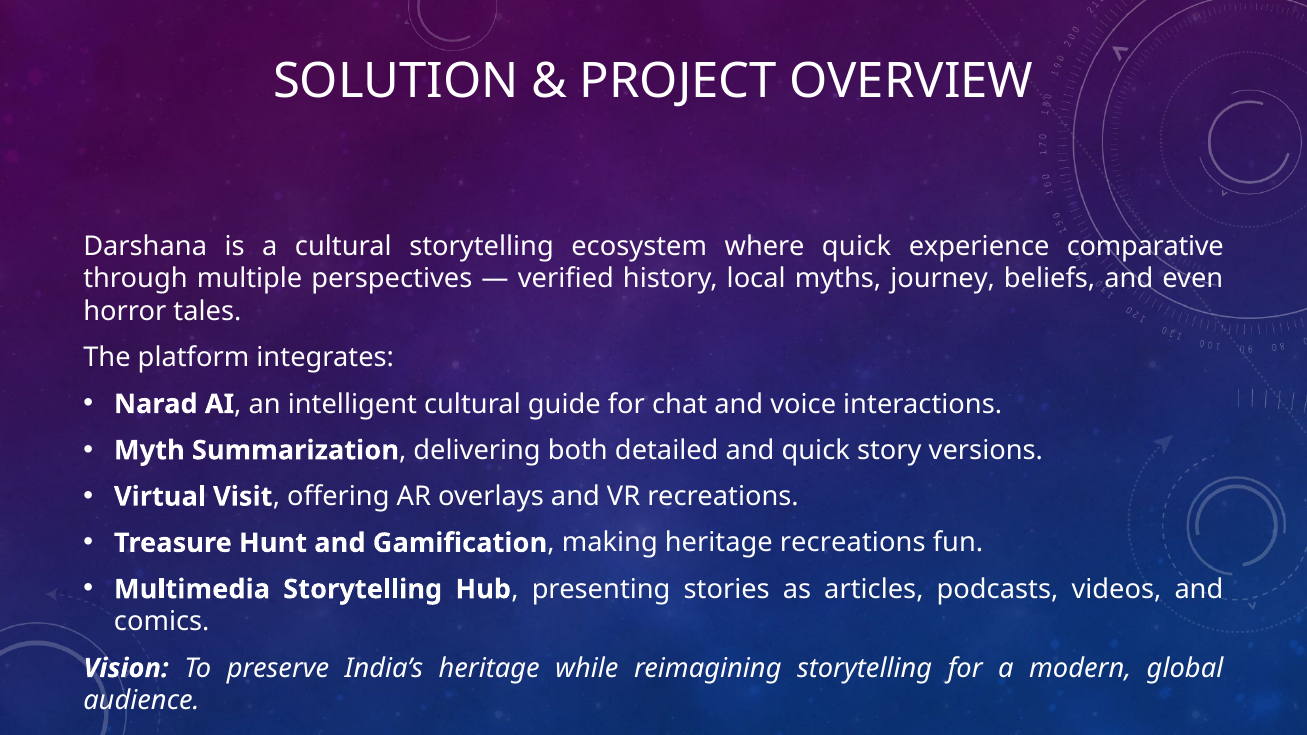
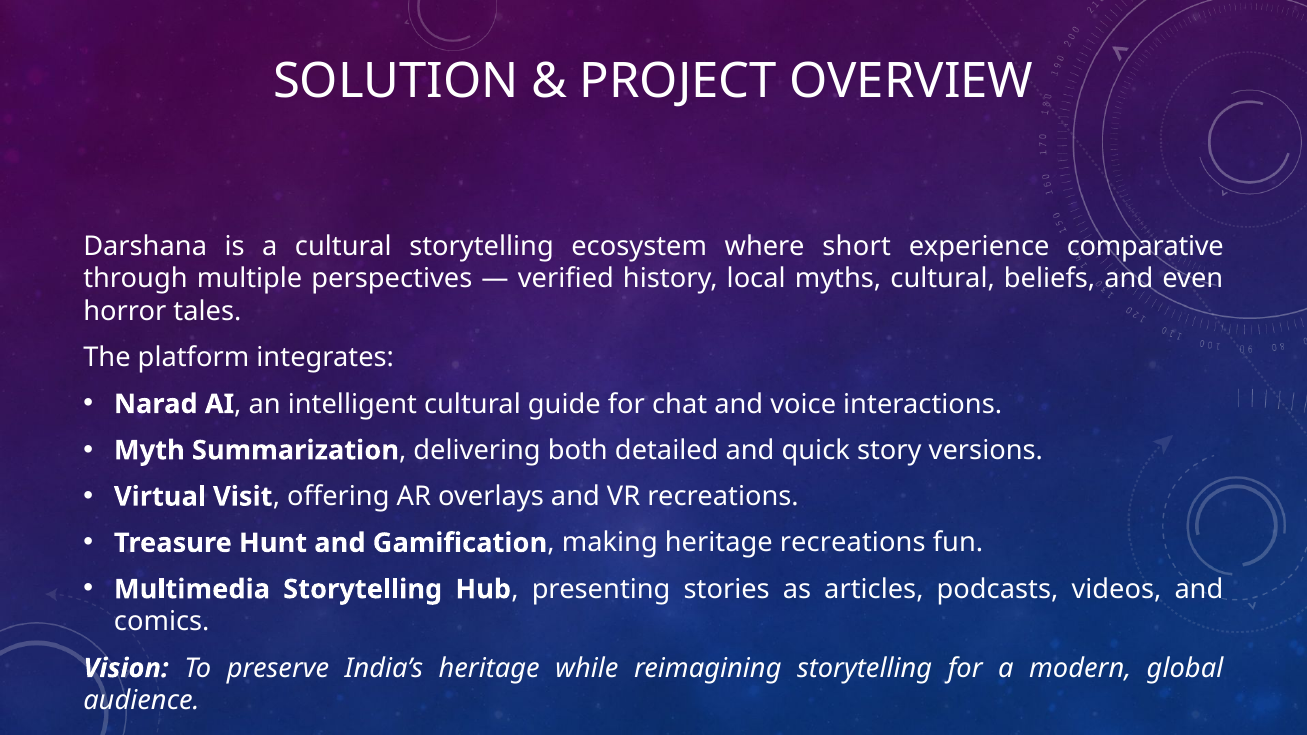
where quick: quick -> short
myths journey: journey -> cultural
